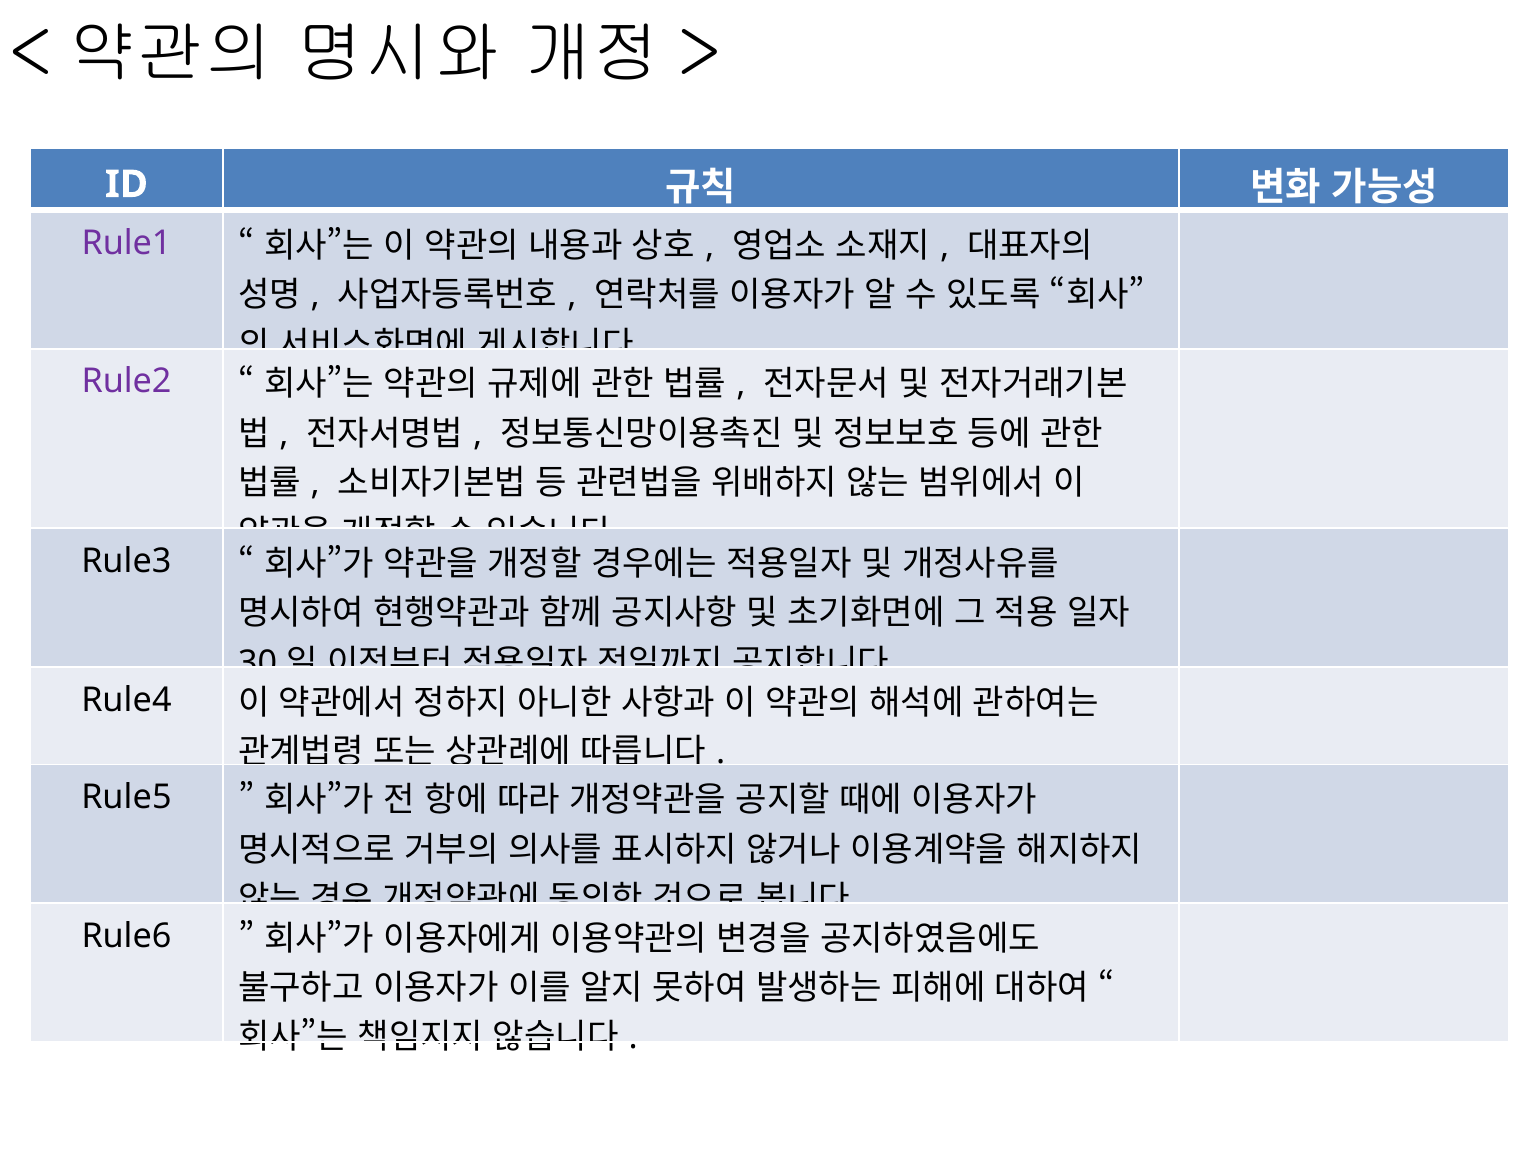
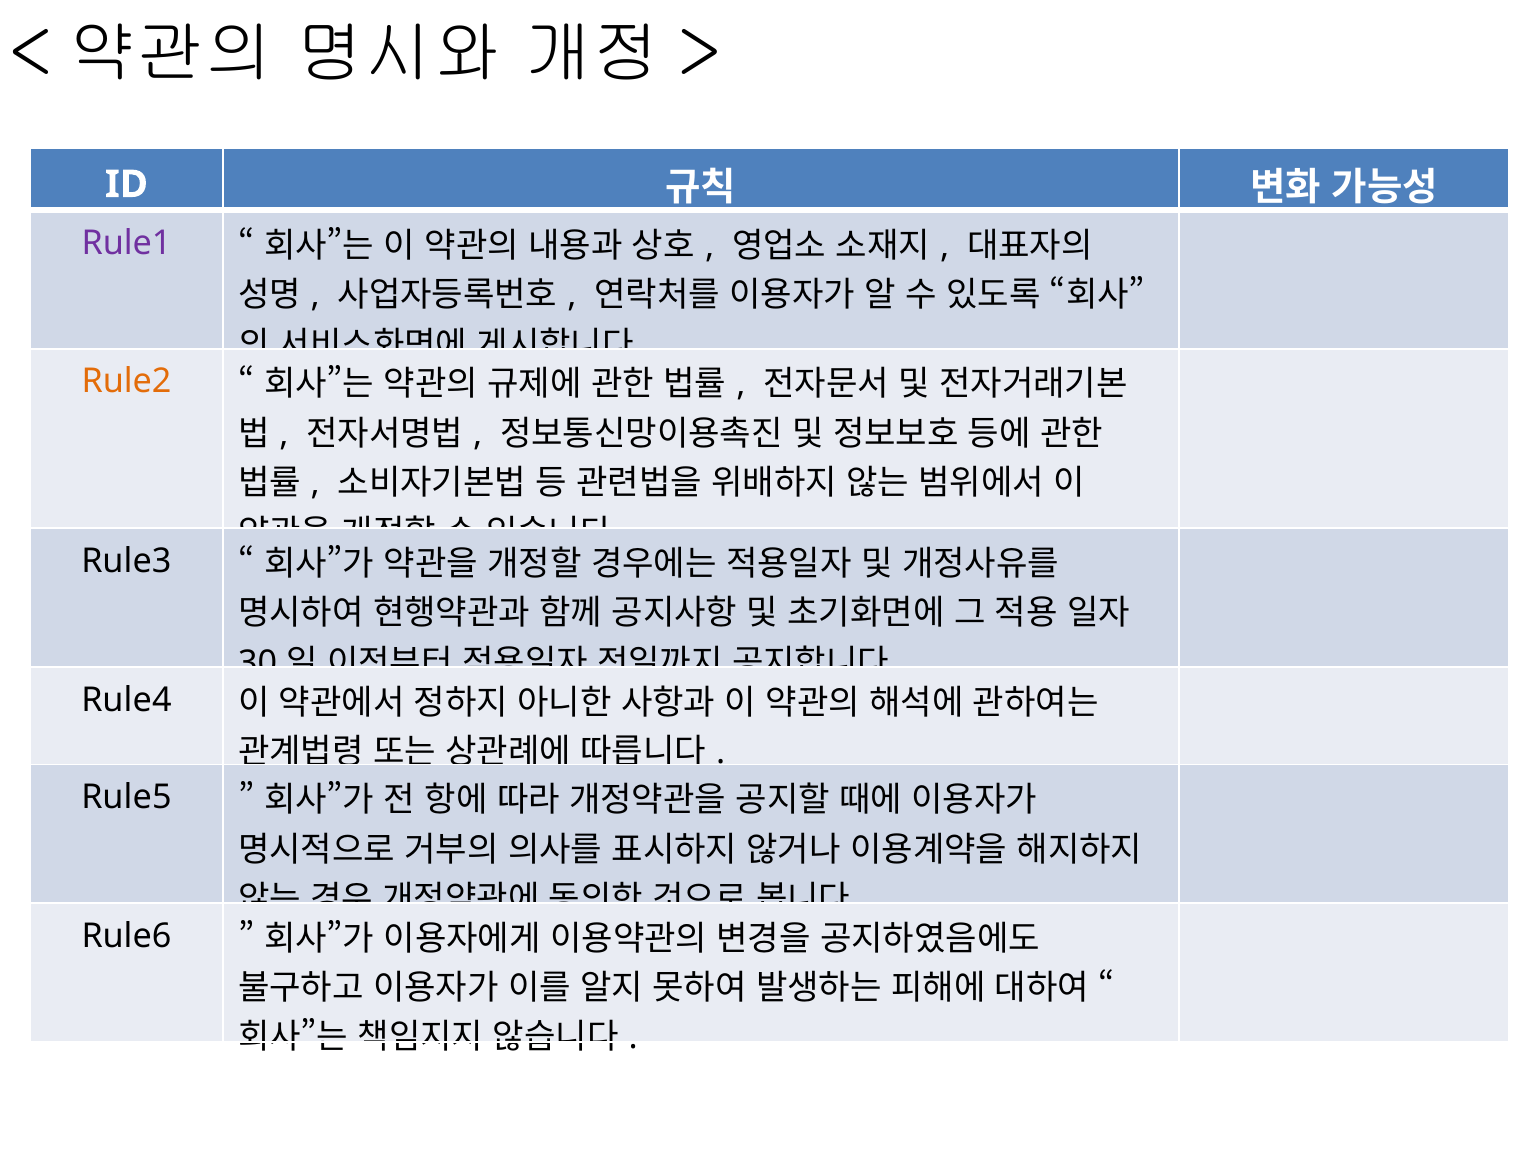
Rule2 colour: purple -> orange
